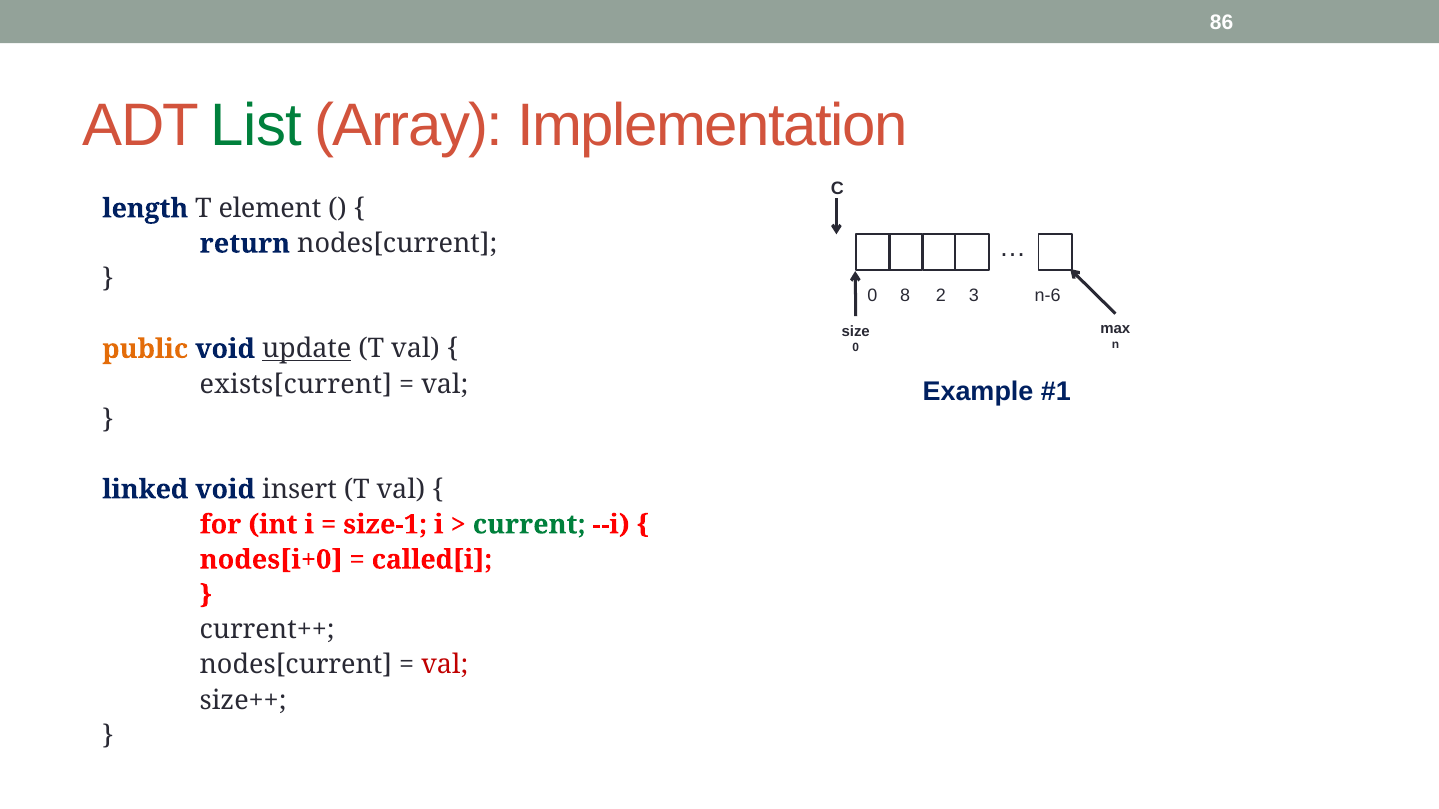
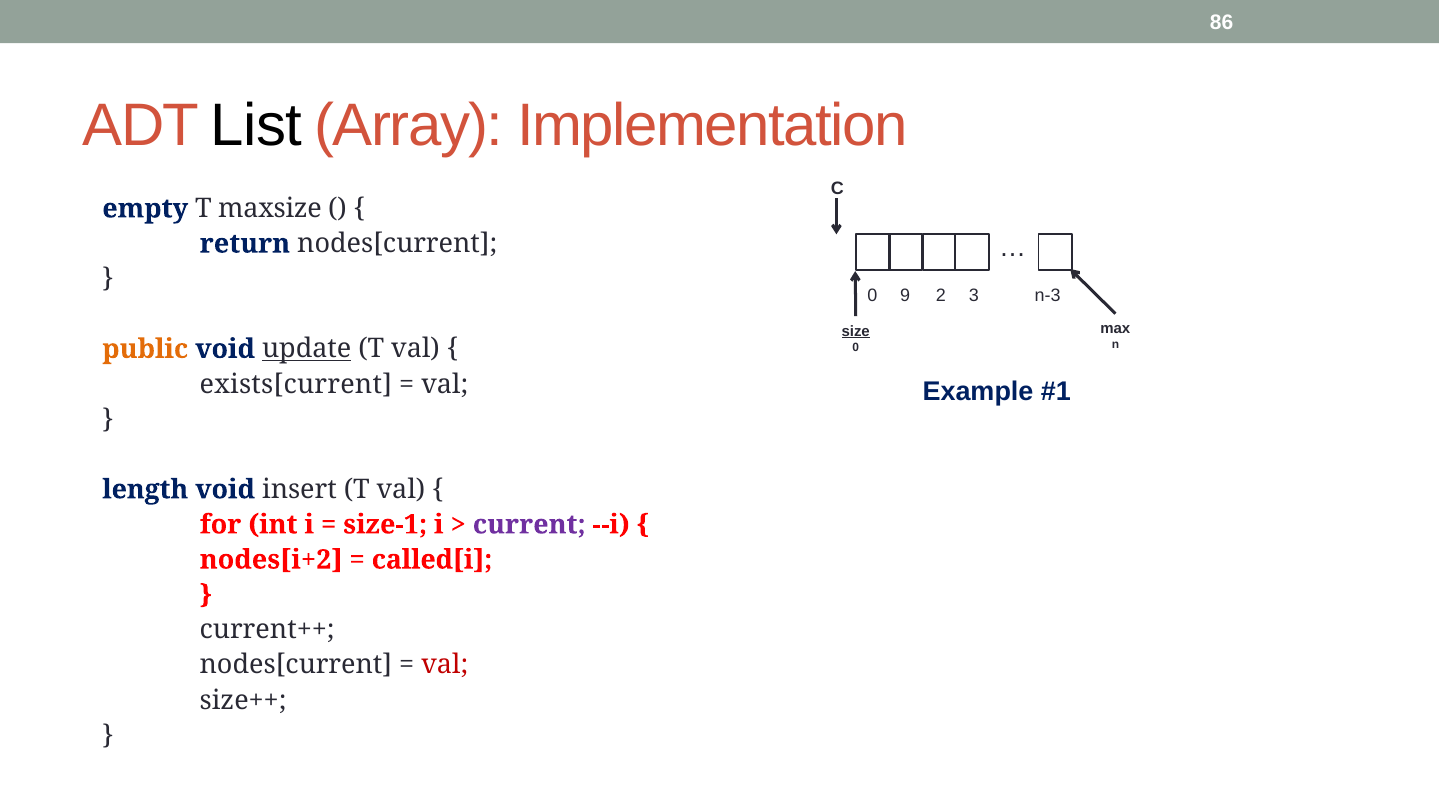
List colour: green -> black
length: length -> empty
element: element -> maxsize
8: 8 -> 9
n-6: n-6 -> n-3
size underline: none -> present
linked: linked -> length
current colour: green -> purple
nodes[i+0: nodes[i+0 -> nodes[i+2
